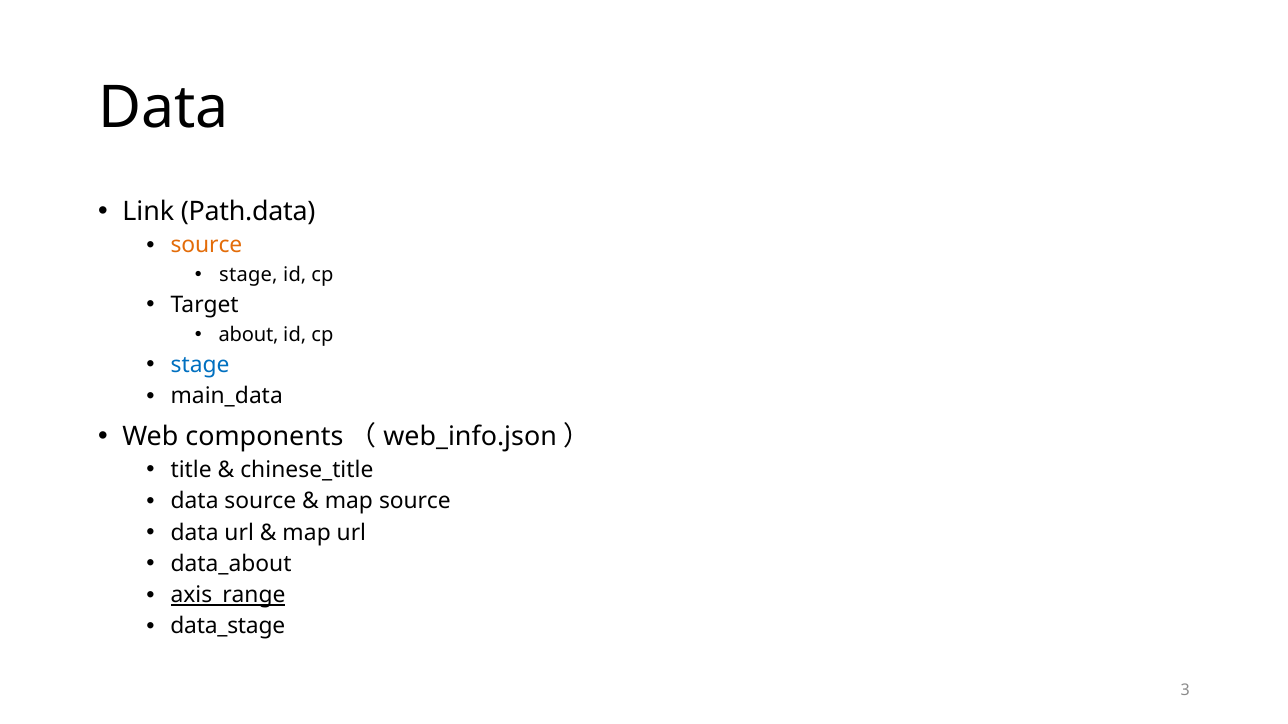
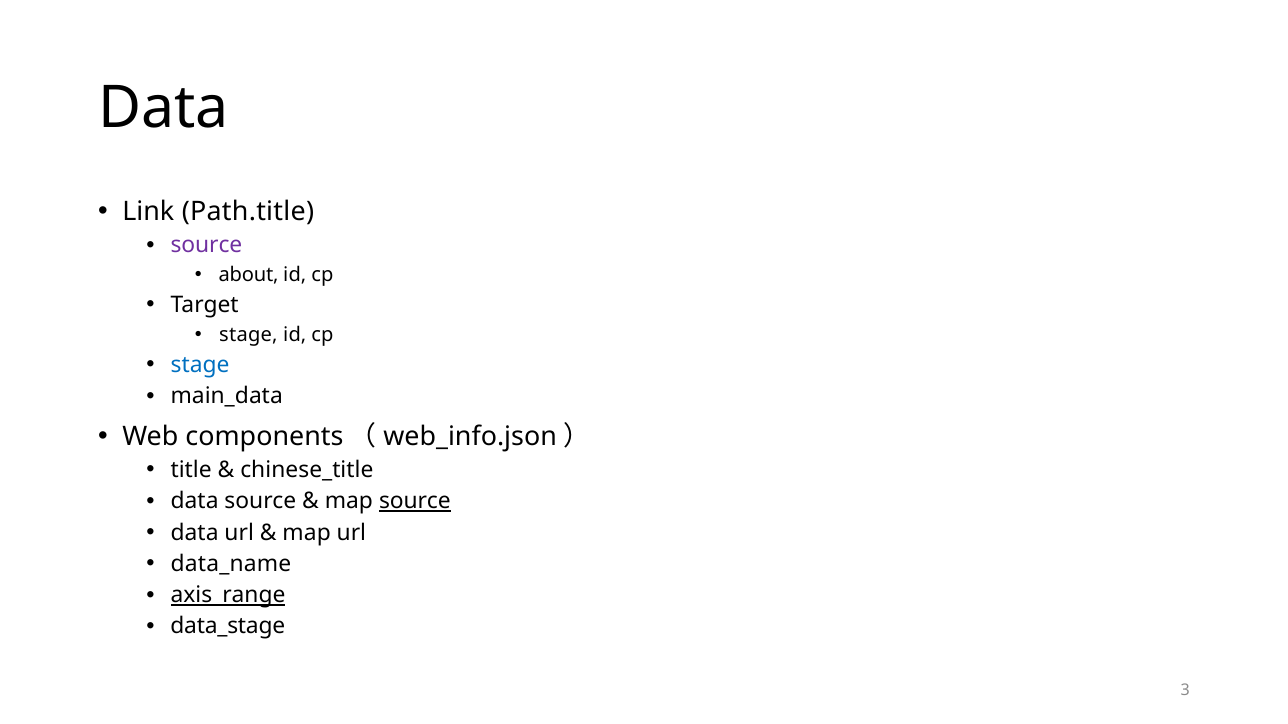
Path.data: Path.data -> Path.title
source at (206, 246) colour: orange -> purple
stage at (248, 275): stage -> about
about at (249, 335): about -> stage
source at (415, 502) underline: none -> present
data_about: data_about -> data_name
